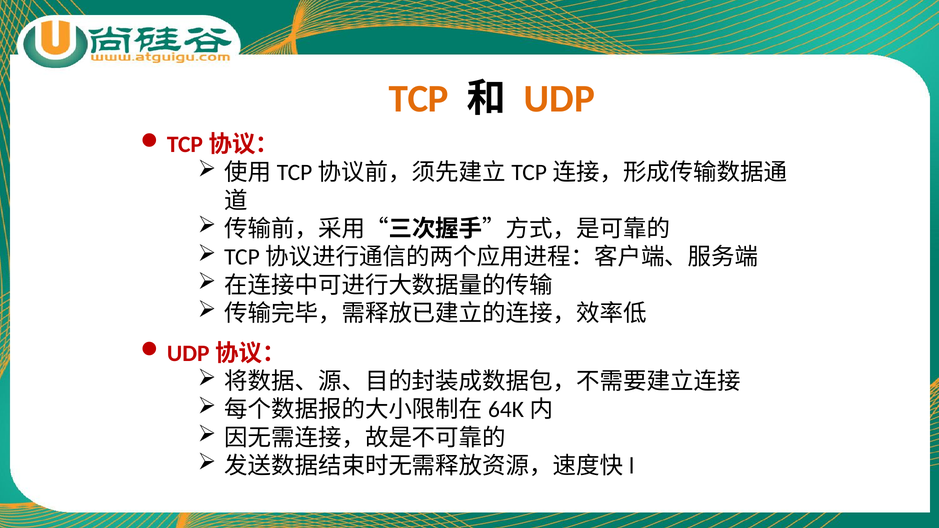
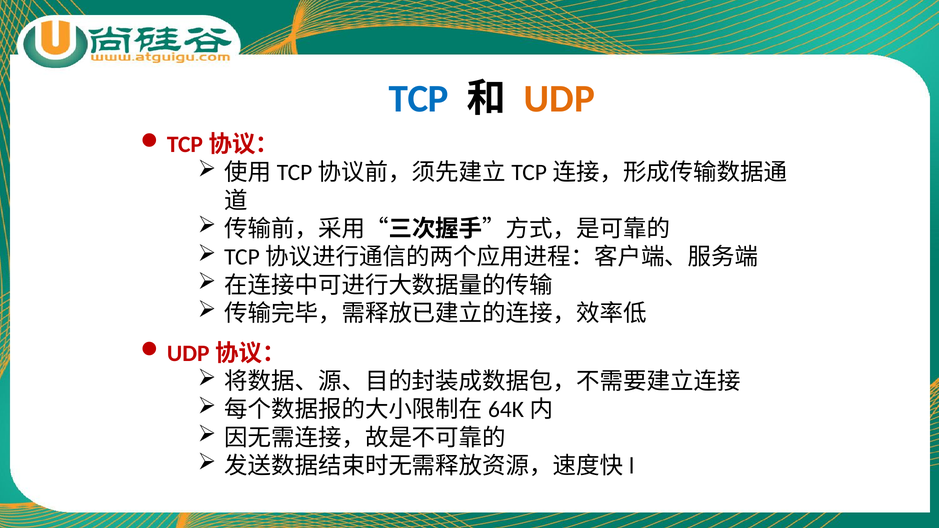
TCP colour: orange -> blue
